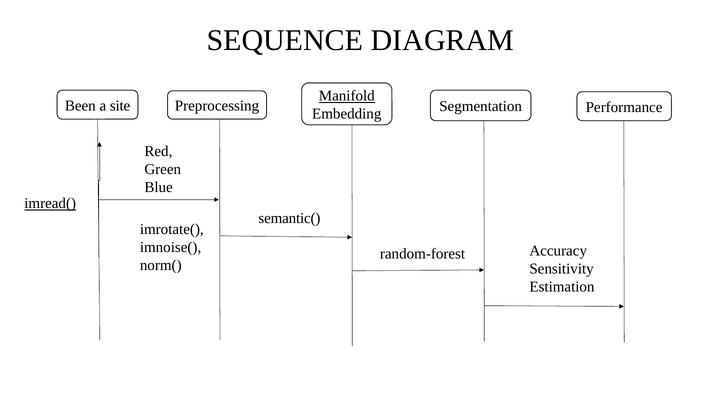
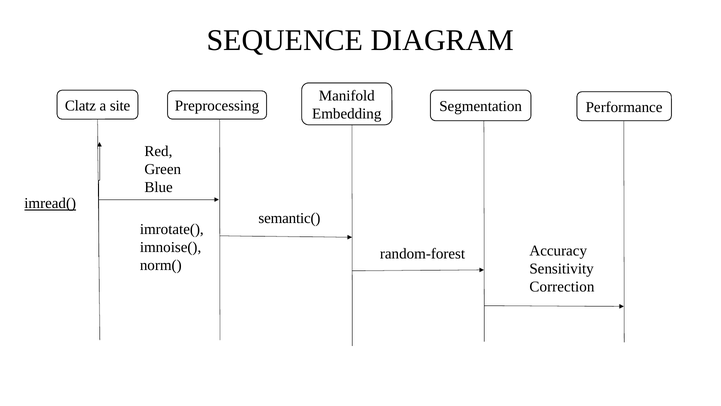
Manifold underline: present -> none
Been: Been -> Clatz
Estimation: Estimation -> Correction
